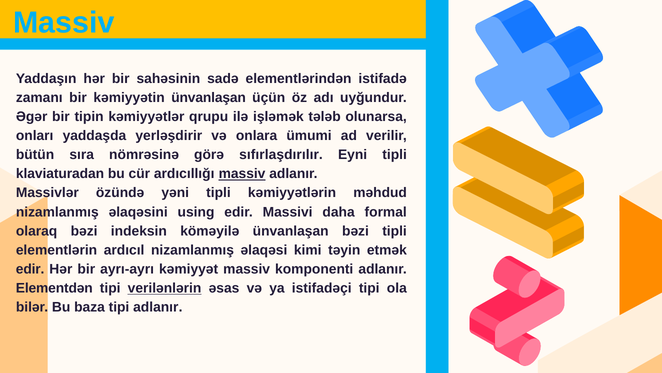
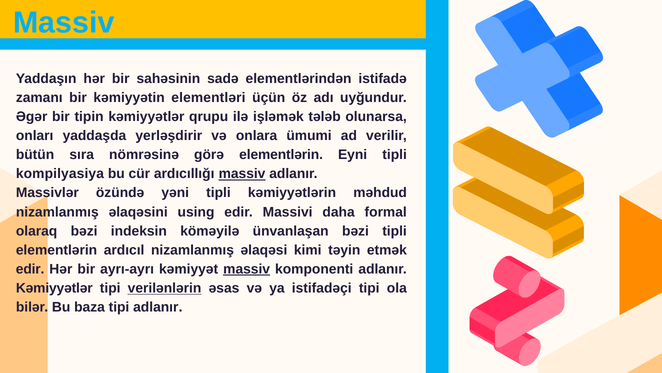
kəmiyyətin ünvanlaşan: ünvanlaşan -> elementləri
görə sıfırlaşdırılır: sıfırlaşdırılır -> elementlərin
klaviaturadan: klaviaturadan -> kompilyasiya
massiv at (247, 269) underline: none -> present
Elementdən at (54, 288): Elementdən -> Kəmiyyətlər
